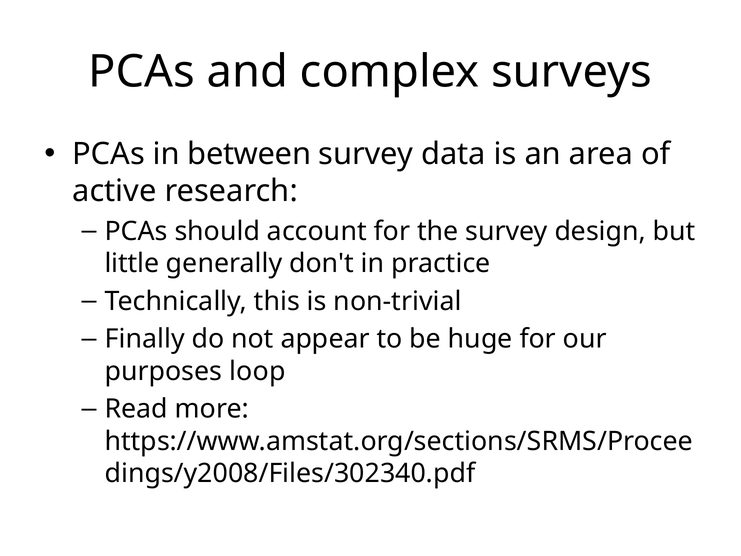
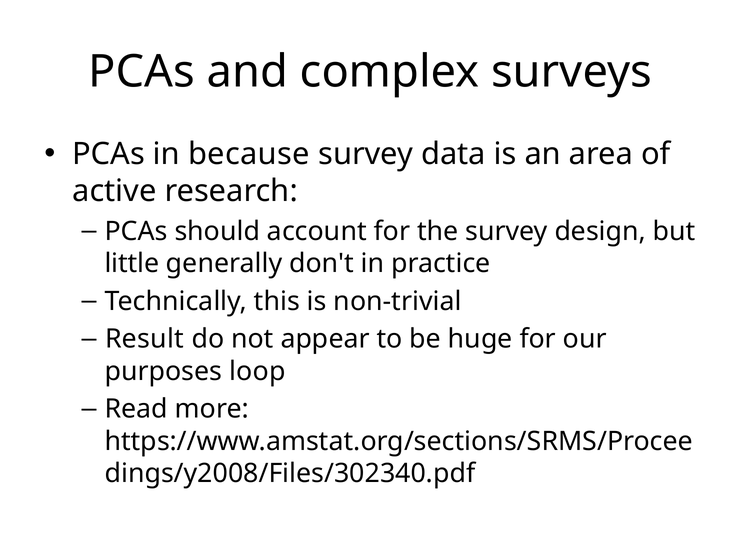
between: between -> because
Finally: Finally -> Result
